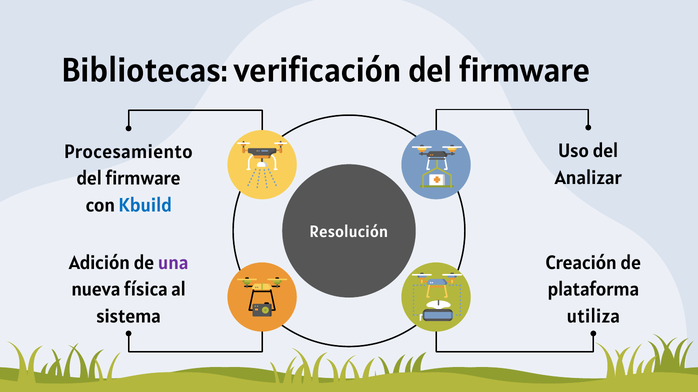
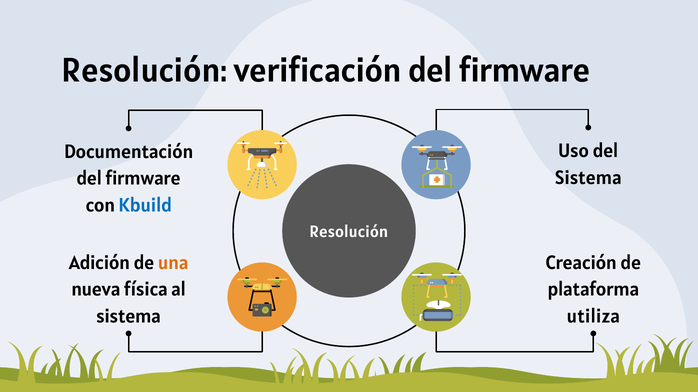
Bibliotecas at (145, 71): Bibliotecas -> Resolución
Procesamiento: Procesamiento -> Documentación
Analizar at (588, 178): Analizar -> Sistema
una colour: purple -> orange
